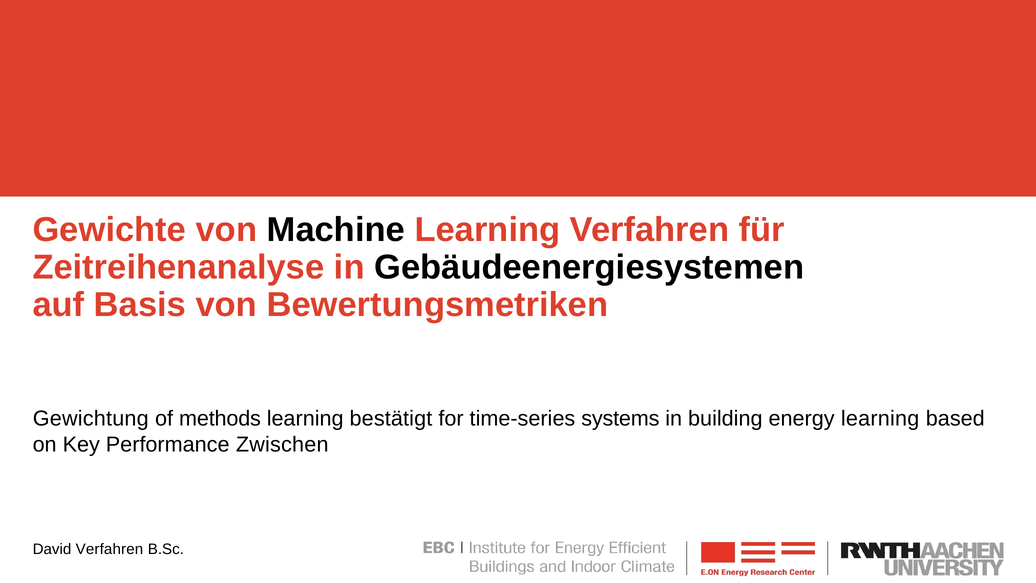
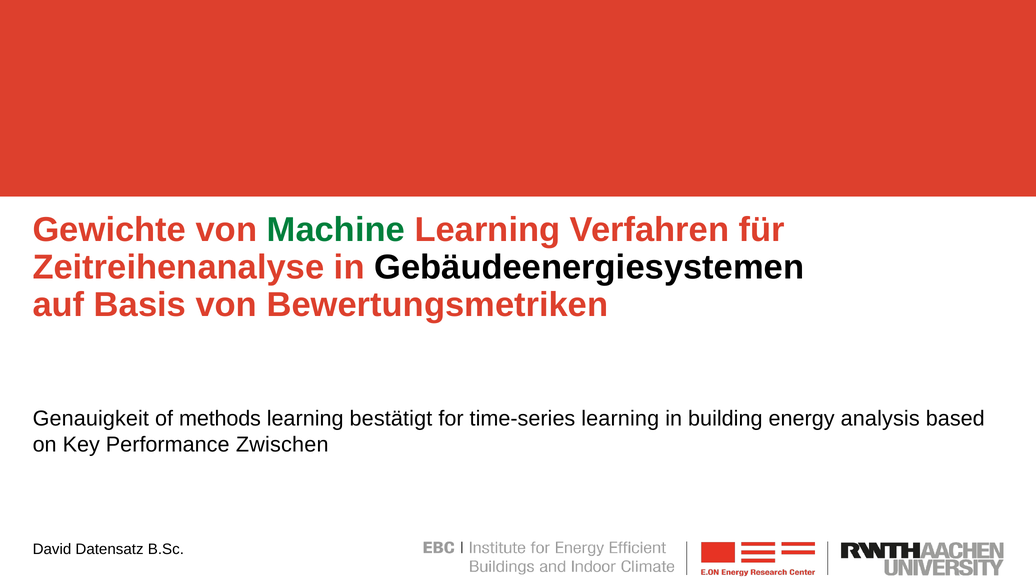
Machine colour: black -> green
Gewichtung: Gewichtung -> Genauigkeit
time-series systems: systems -> learning
energy learning: learning -> analysis
David Verfahren: Verfahren -> Datensatz
